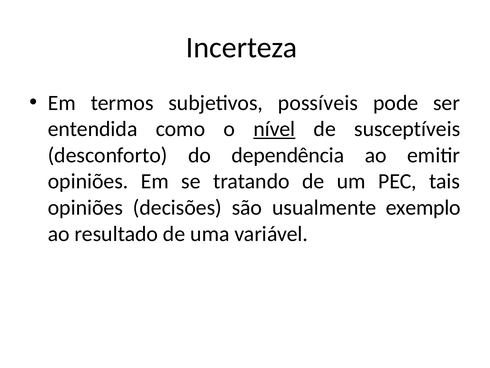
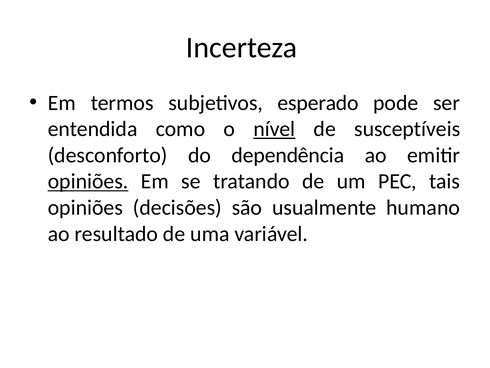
possíveis: possíveis -> esperado
opiniões at (88, 181) underline: none -> present
exemplo: exemplo -> humano
